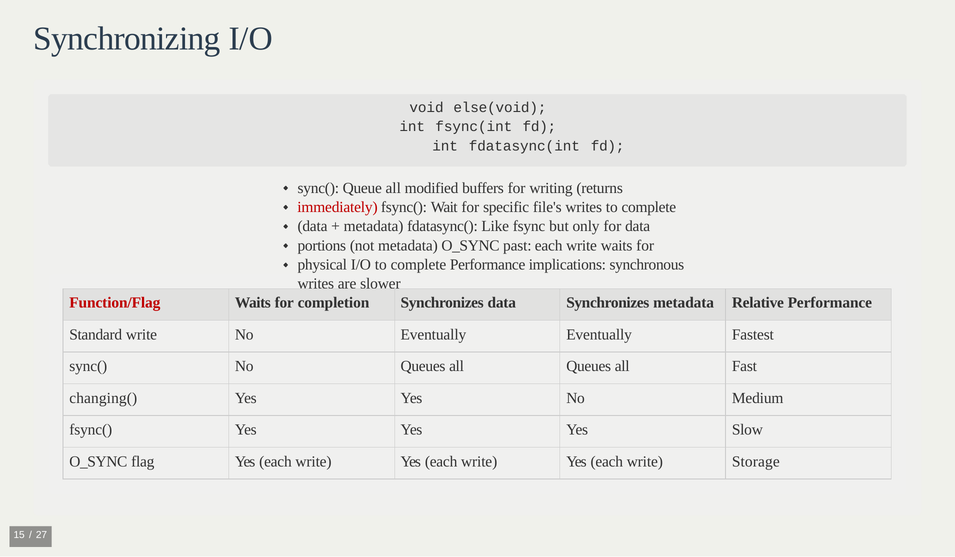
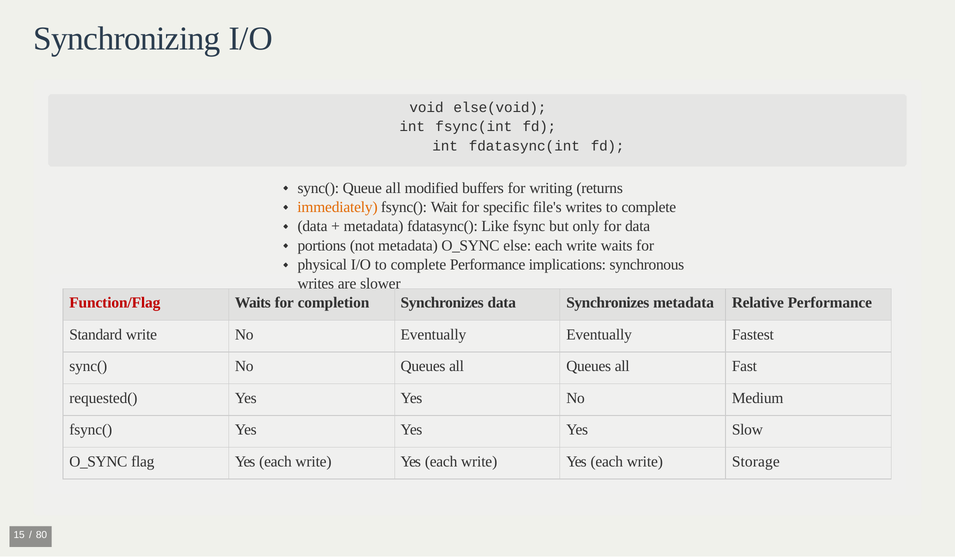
immediately colour: red -> orange
past: past -> else
changing(: changing( -> requested(
27: 27 -> 80
